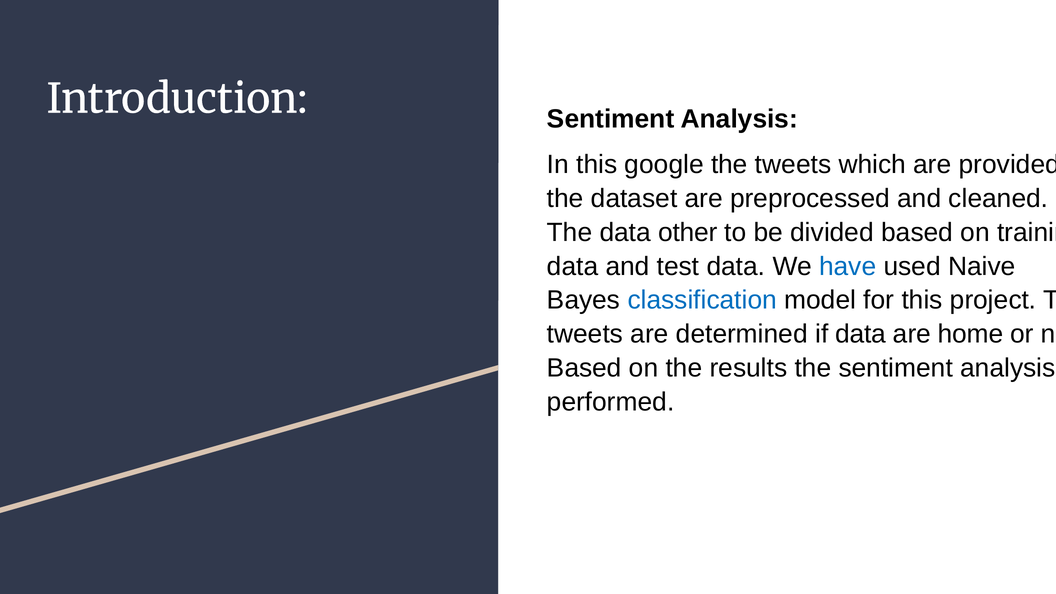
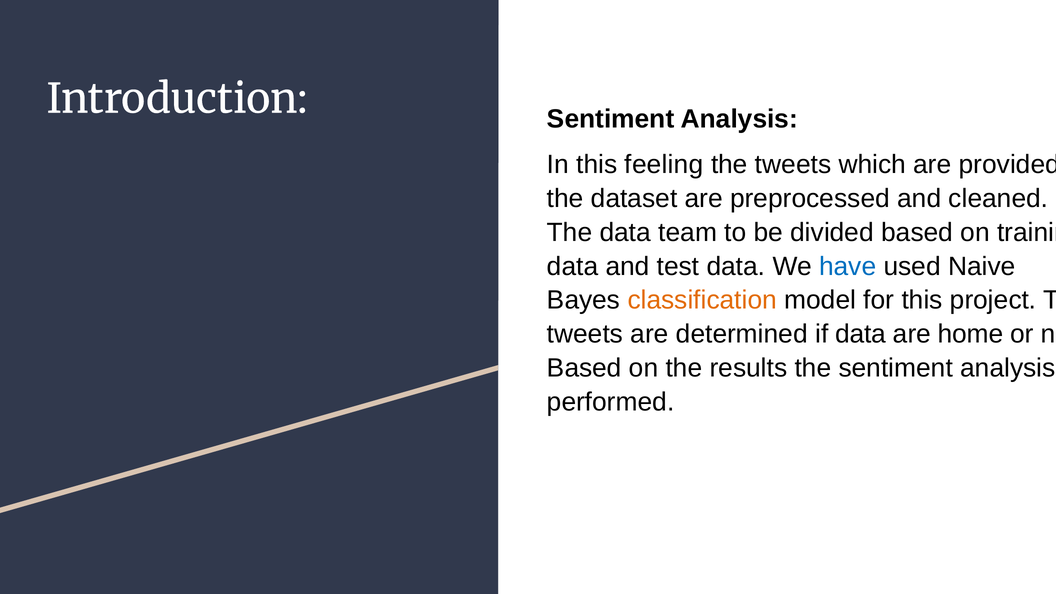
google: google -> feeling
other: other -> team
classification colour: blue -> orange
